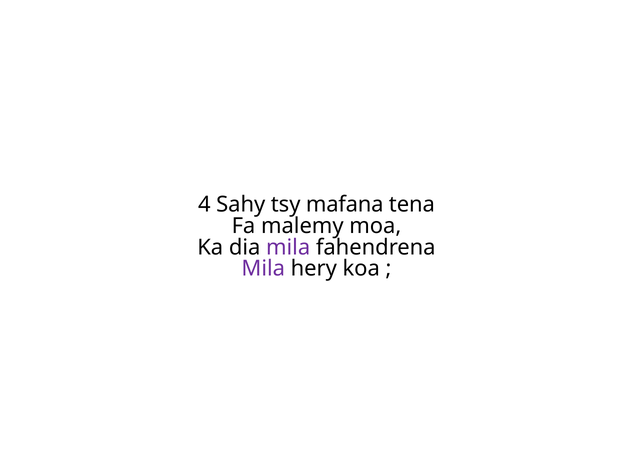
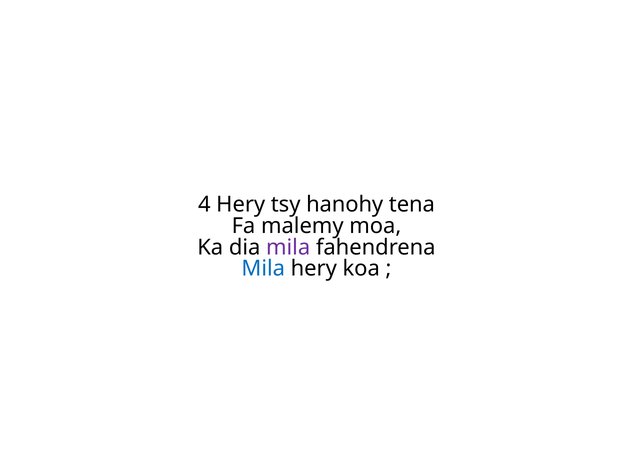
4 Sahy: Sahy -> Hery
mafana: mafana -> hanohy
Mila at (263, 269) colour: purple -> blue
